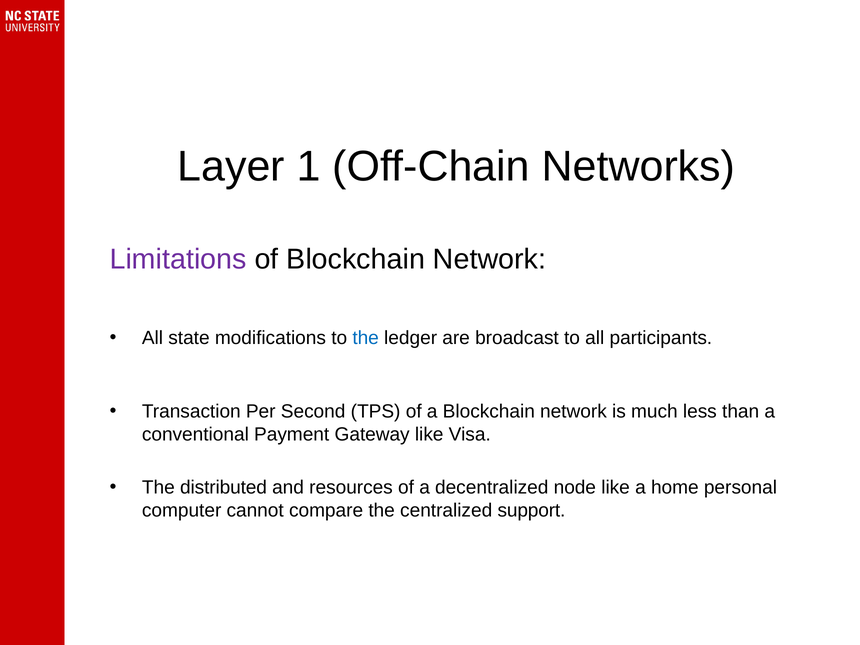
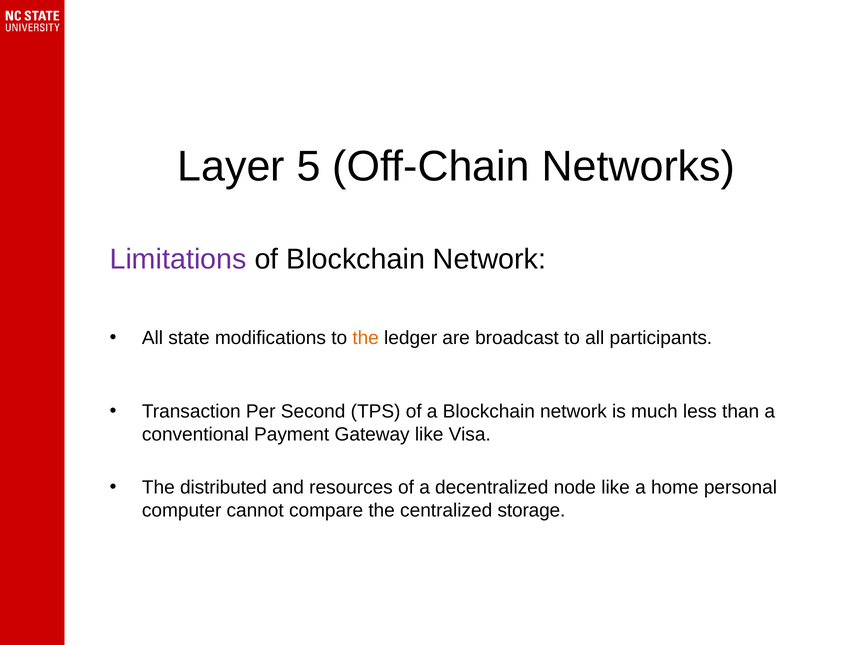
1: 1 -> 5
the at (366, 338) colour: blue -> orange
support: support -> storage
